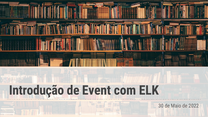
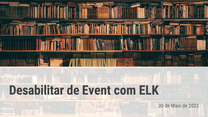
Introdução: Introdução -> Desabilitar
